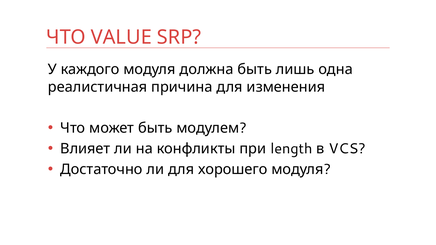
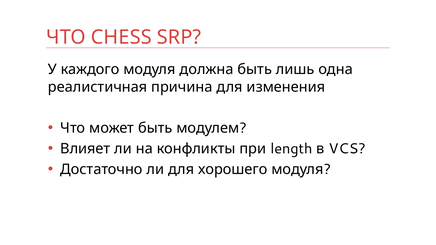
VALUE: VALUE -> CHESS
